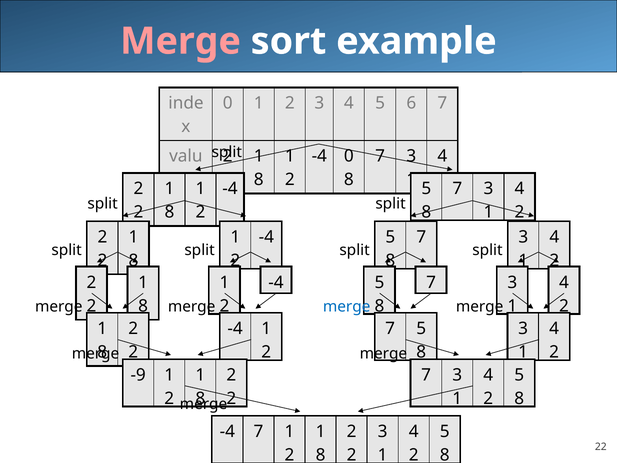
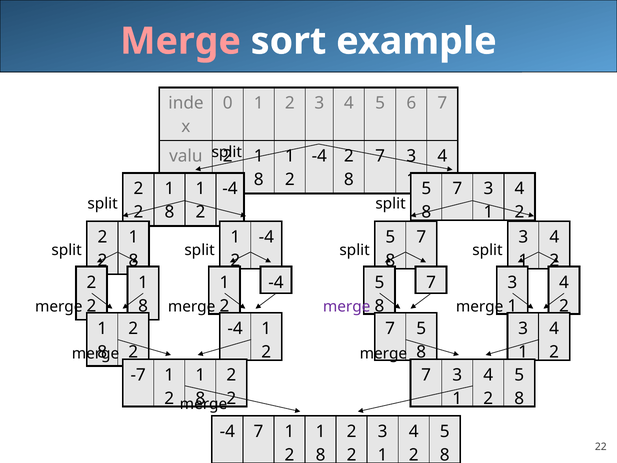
0 at (349, 156): 0 -> 2
merge at (347, 306) colour: blue -> purple
-9: -9 -> -7
